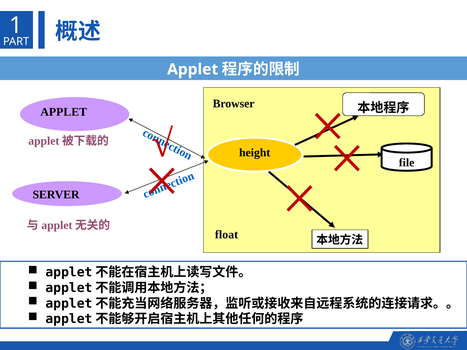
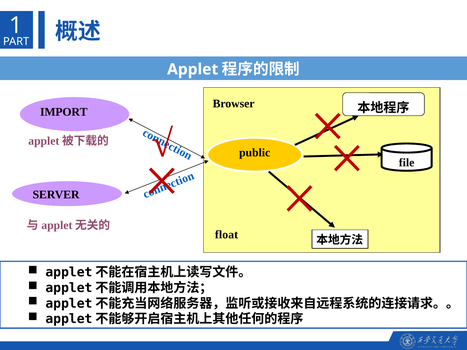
APPLET at (64, 112): APPLET -> IMPORT
height: height -> public
